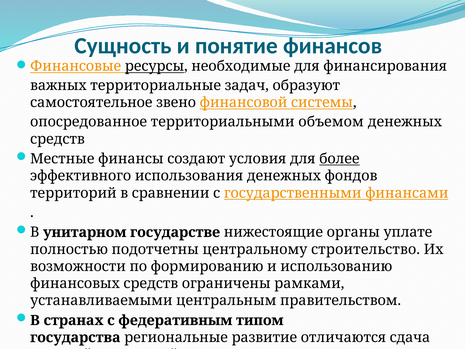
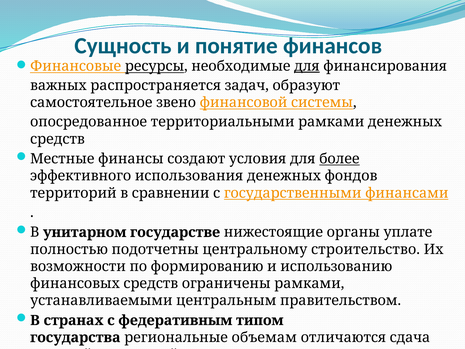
для at (307, 66) underline: none -> present
территориальные: территориальные -> распространяется
территориальными объемом: объемом -> рамками
развитие: развитие -> объемам
